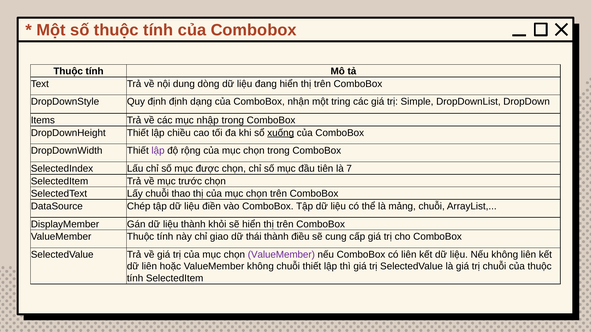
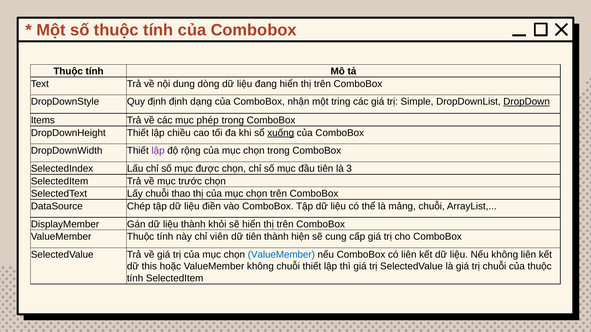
DropDown underline: none -> present
nhập: nhập -> phép
7: 7 -> 3
giao: giao -> viên
dữ thái: thái -> tiên
điều: điều -> hiện
ValueMember at (281, 255) colour: purple -> blue
dữ liên: liên -> this
